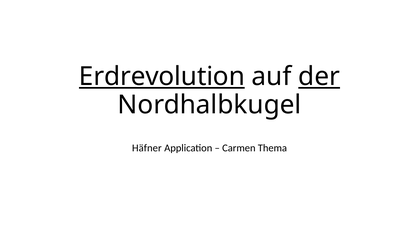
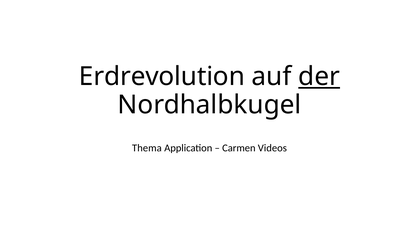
Erdrevolution underline: present -> none
Häfner: Häfner -> Thema
Thema: Thema -> Videos
